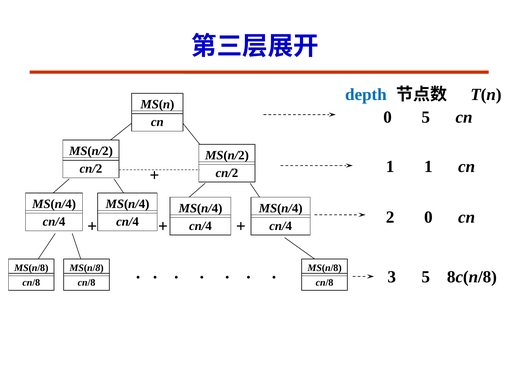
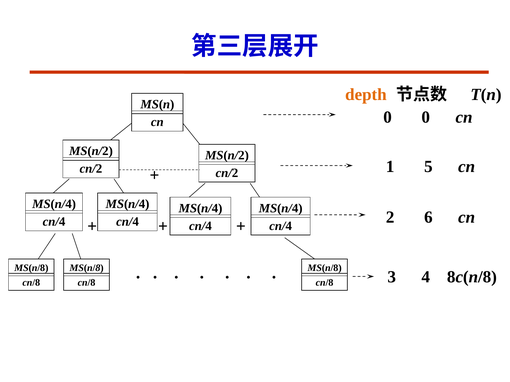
depth colour: blue -> orange
0 5: 5 -> 0
1 1: 1 -> 5
2 0: 0 -> 6
3 5: 5 -> 4
